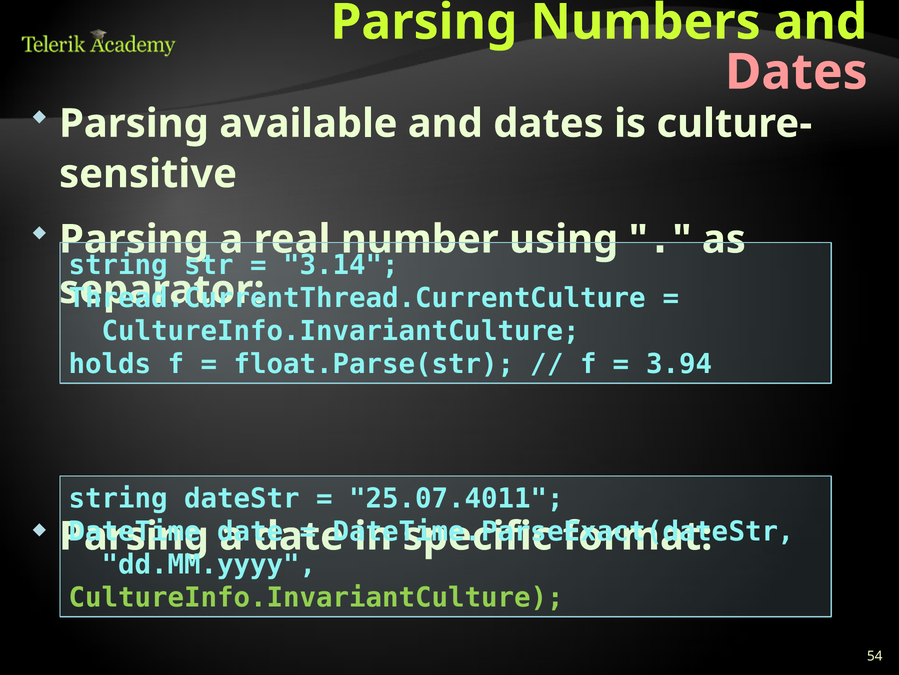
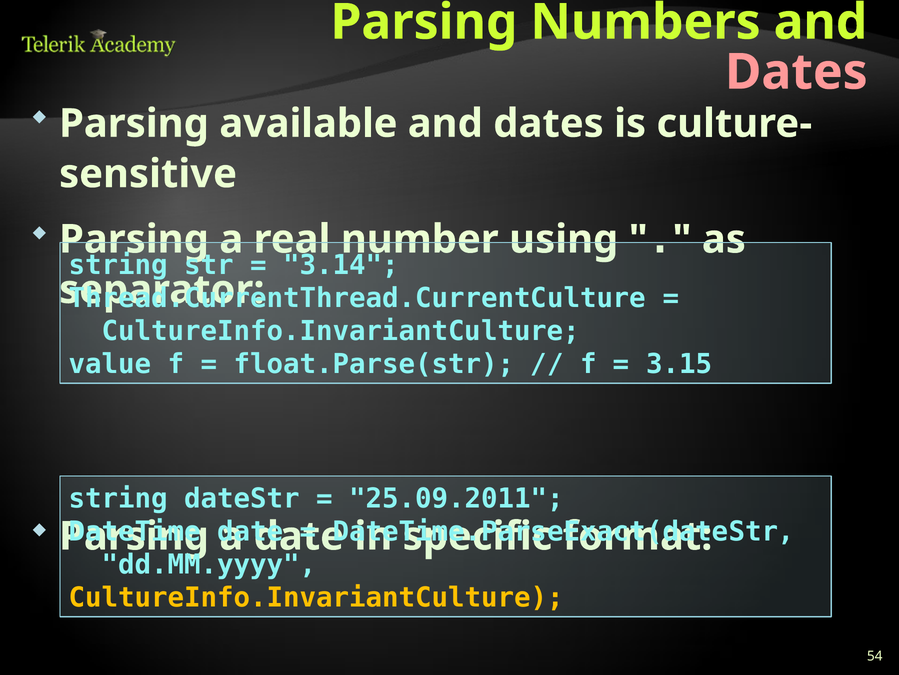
holds: holds -> value
3.94: 3.94 -> 3.15
25.07.4011: 25.07.4011 -> 25.09.2011
CultureInfo.InvariantCulture at (316, 597) colour: light green -> yellow
